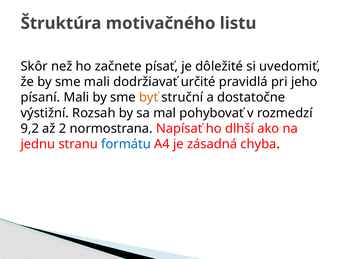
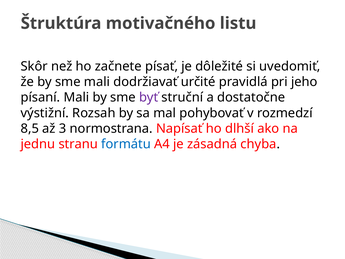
byť colour: orange -> purple
9,2: 9,2 -> 8,5
2: 2 -> 3
